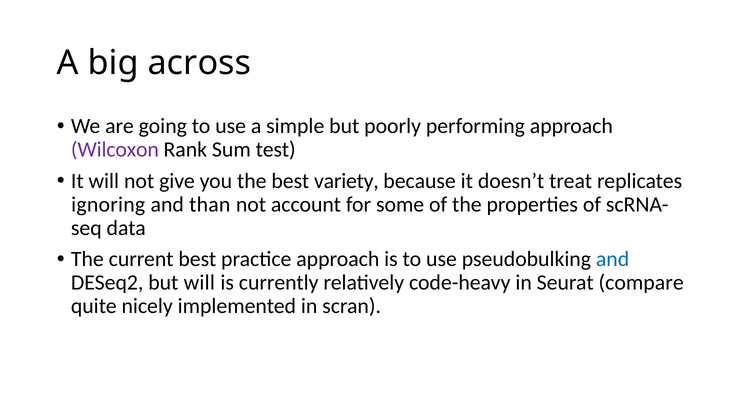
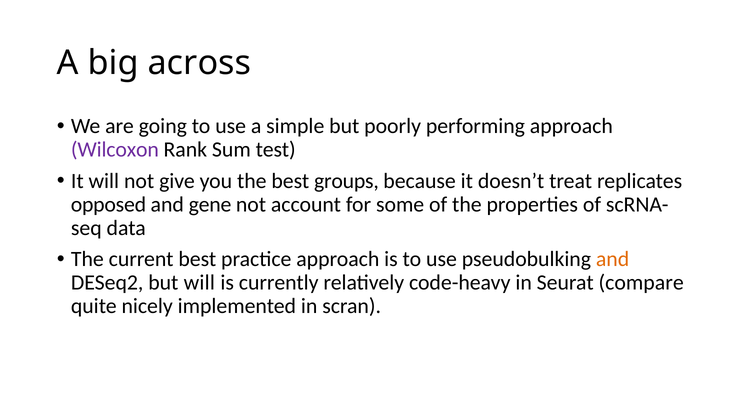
variety: variety -> groups
ignoring: ignoring -> opposed
than: than -> gene
and at (613, 259) colour: blue -> orange
